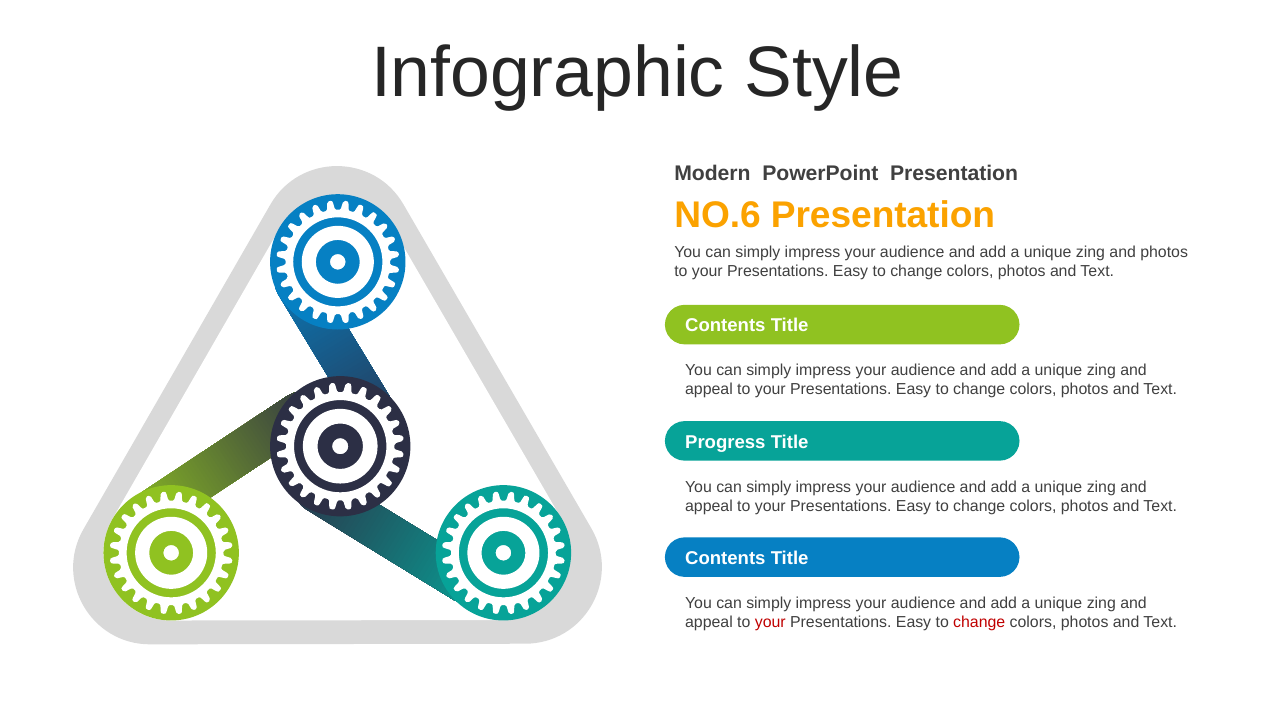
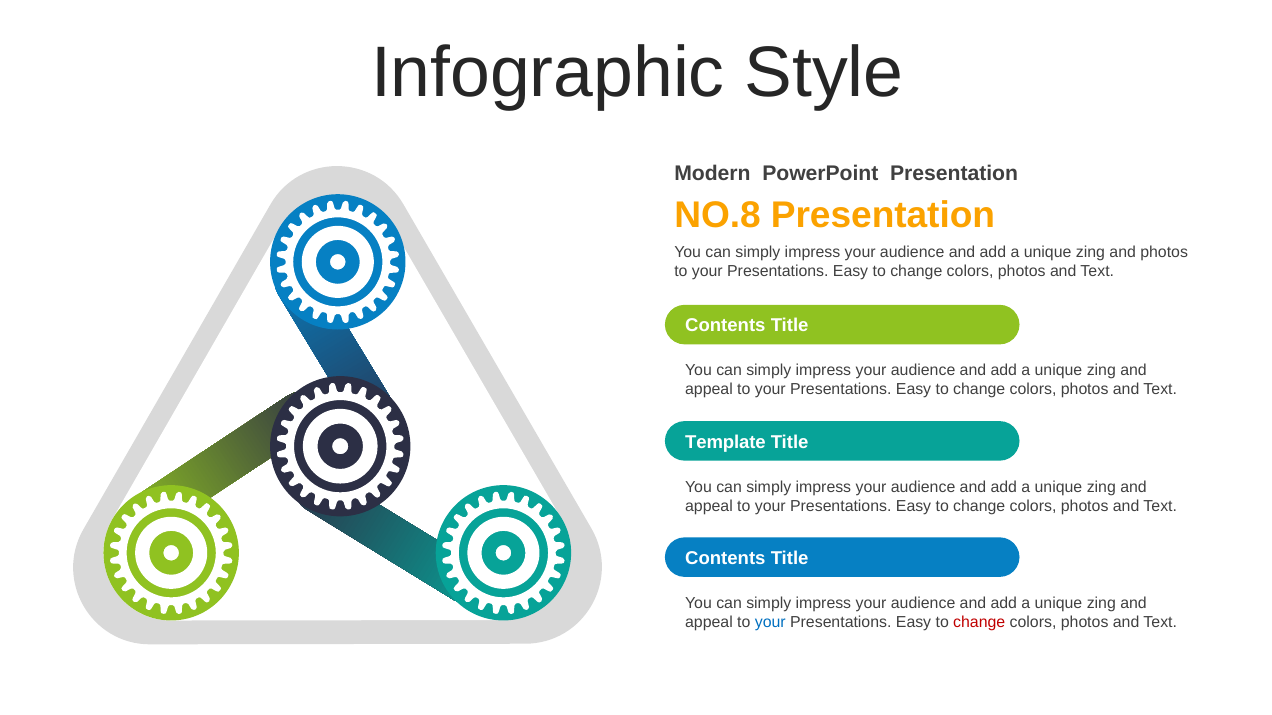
NO.6: NO.6 -> NO.8
Progress: Progress -> Template
your at (770, 623) colour: red -> blue
